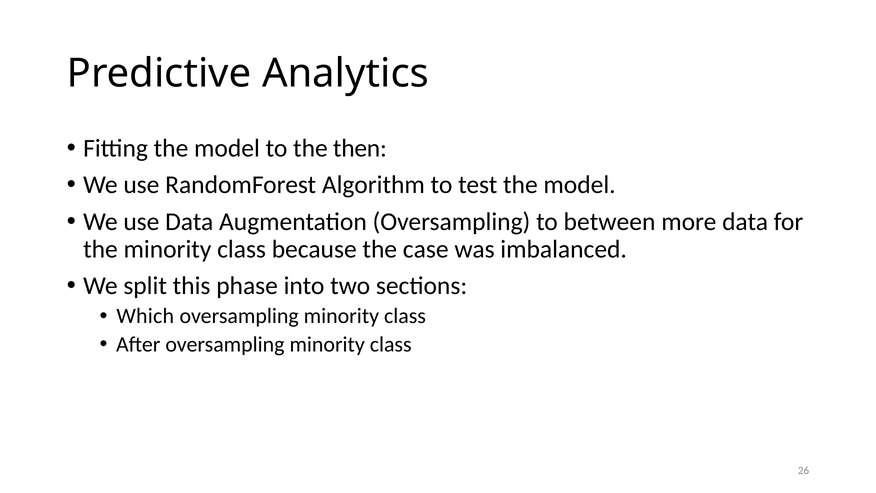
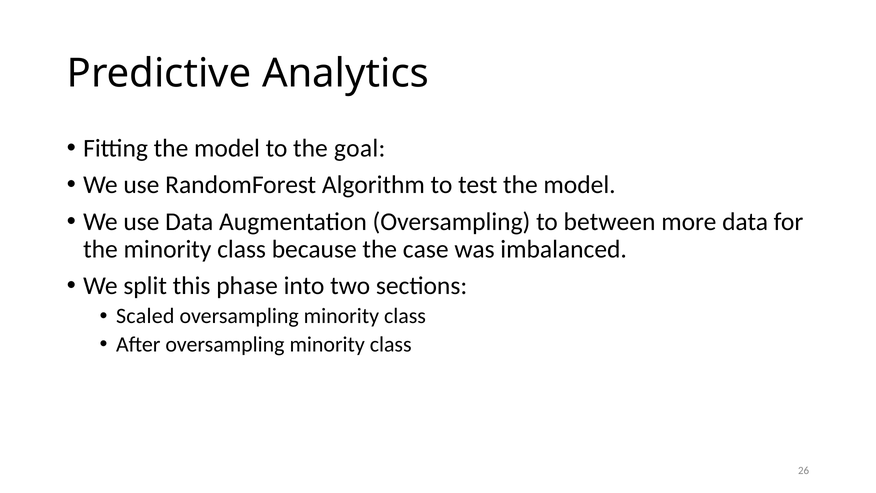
then: then -> goal
Which: Which -> Scaled
